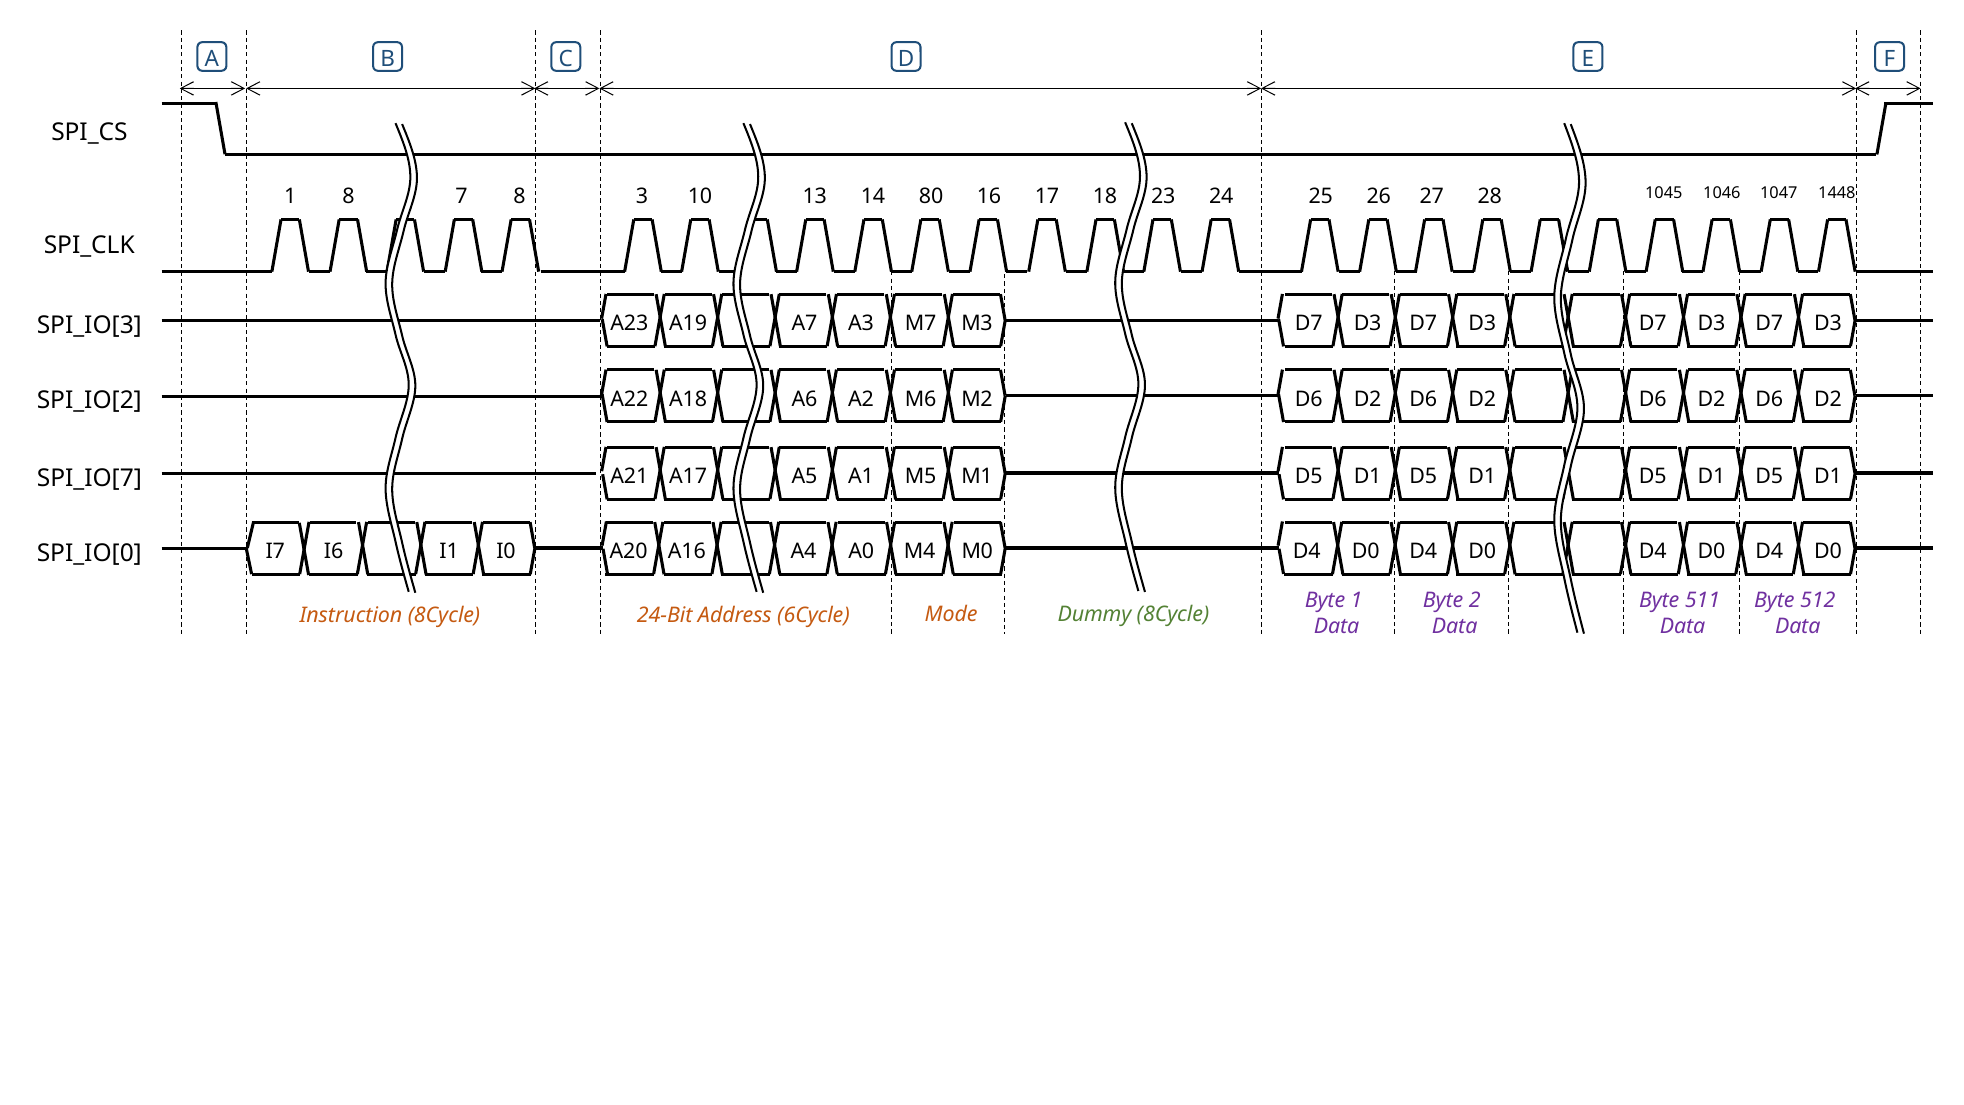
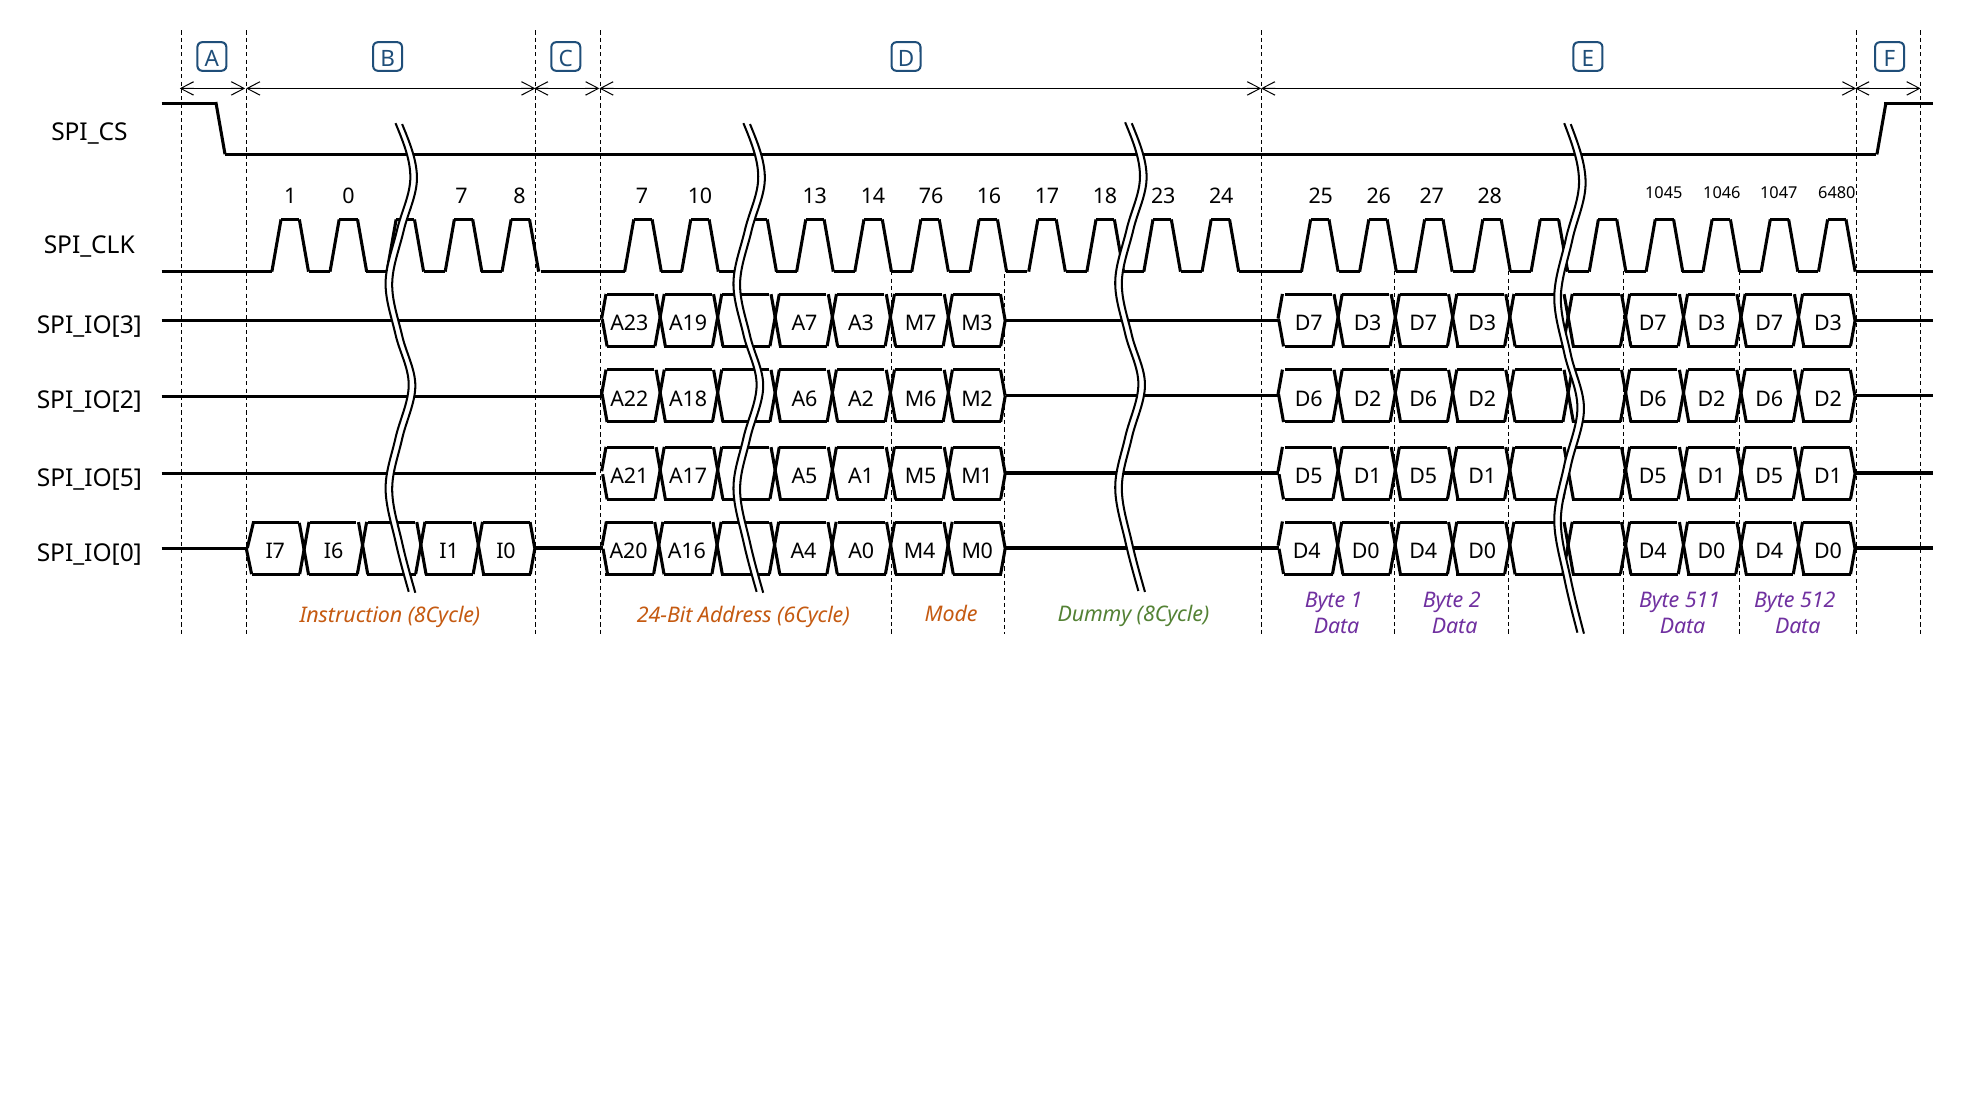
1 8: 8 -> 0
8 3: 3 -> 7
80: 80 -> 76
1448: 1448 -> 6480
SPI_IO[7: SPI_IO[7 -> SPI_IO[5
